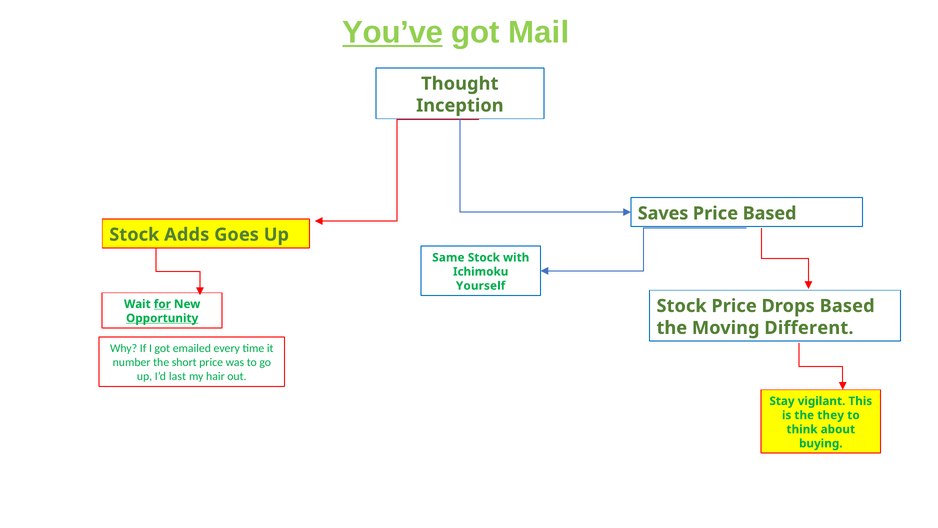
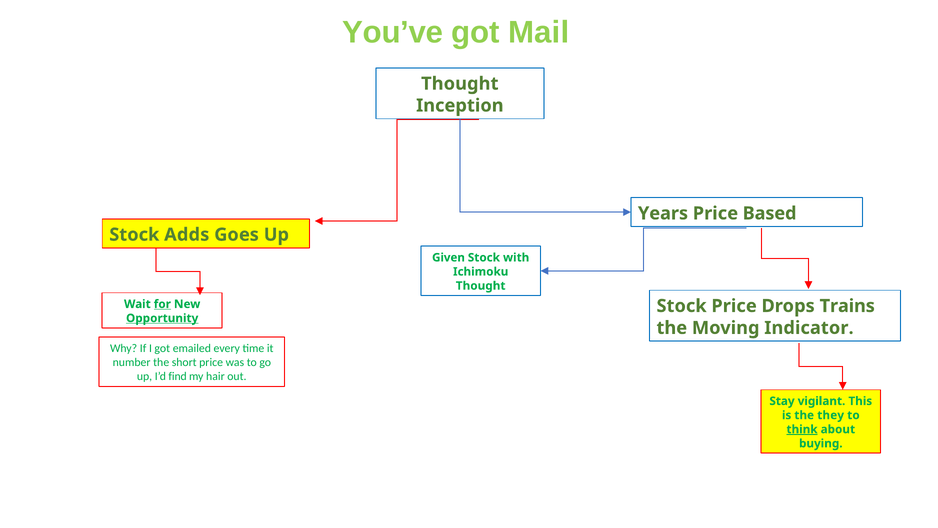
You’ve underline: present -> none
Saves: Saves -> Years
Same: Same -> Given
Yourself at (481, 286): Yourself -> Thought
Drops Based: Based -> Trains
Different: Different -> Indicator
last: last -> find
think underline: none -> present
